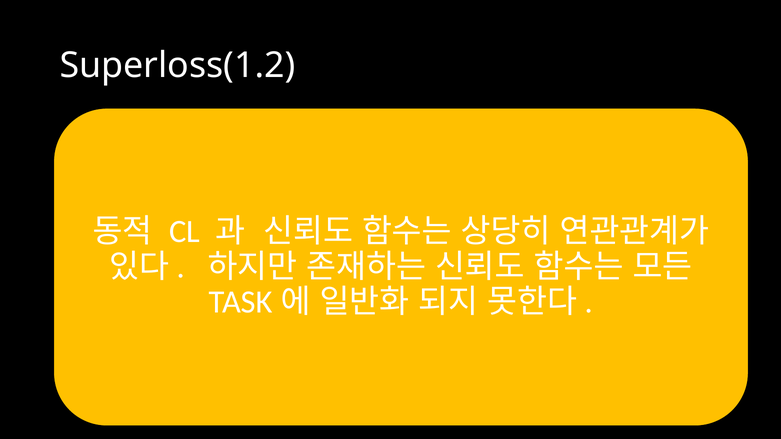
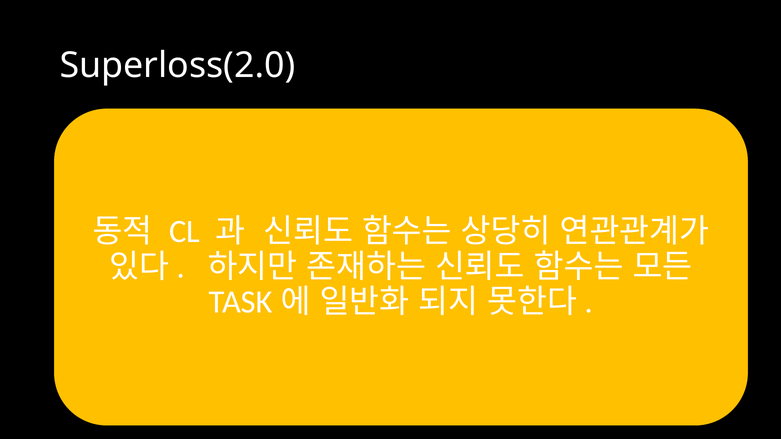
Superloss(1.2: Superloss(1.2 -> Superloss(2.0
